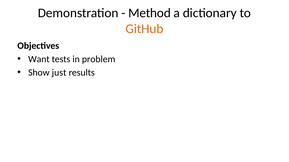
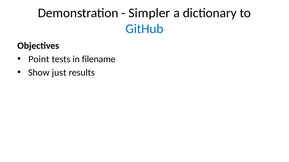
Method: Method -> Simpler
GitHub colour: orange -> blue
Want: Want -> Point
problem: problem -> filename
